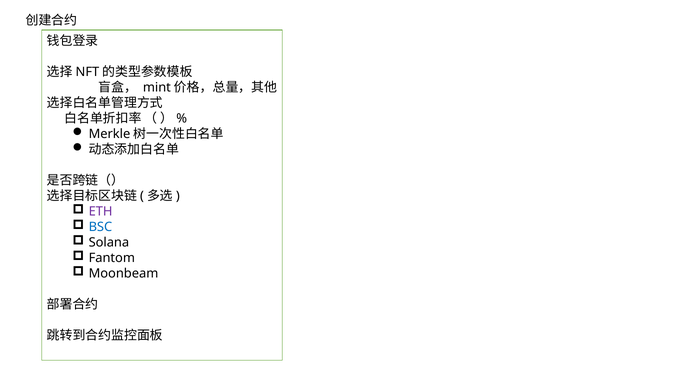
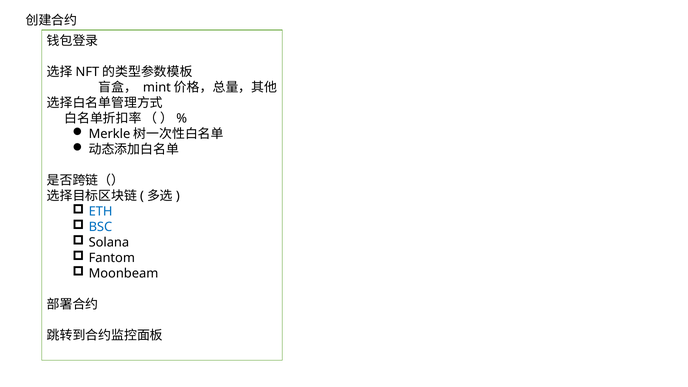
ETH colour: purple -> blue
